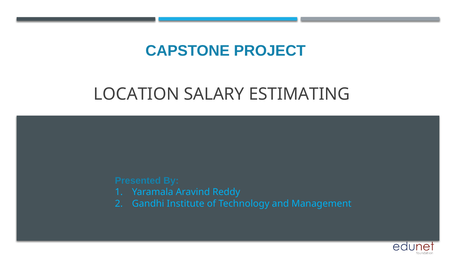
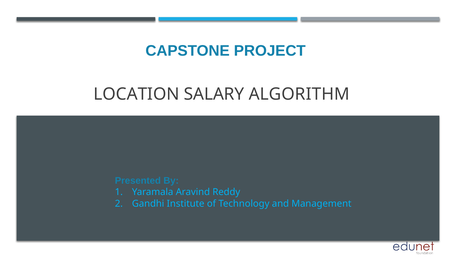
ESTIMATING: ESTIMATING -> ALGORITHM
